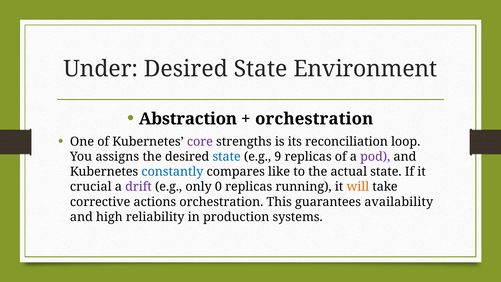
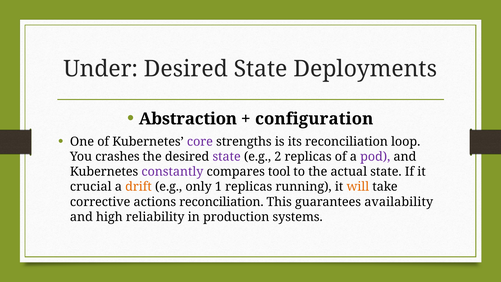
Environment: Environment -> Deployments
orchestration at (314, 119): orchestration -> configuration
assigns: assigns -> crashes
state at (227, 157) colour: blue -> purple
9: 9 -> 2
constantly colour: blue -> purple
like: like -> tool
drift colour: purple -> orange
0: 0 -> 1
actions orchestration: orchestration -> reconciliation
